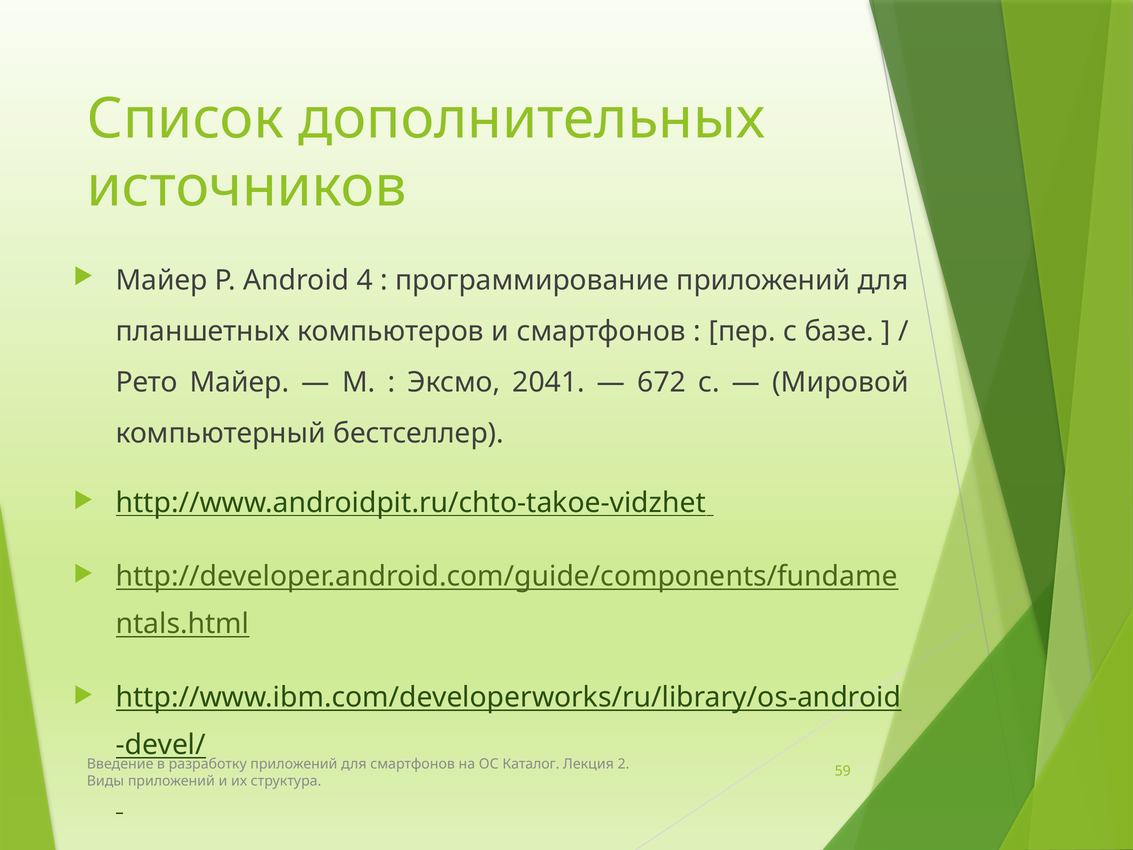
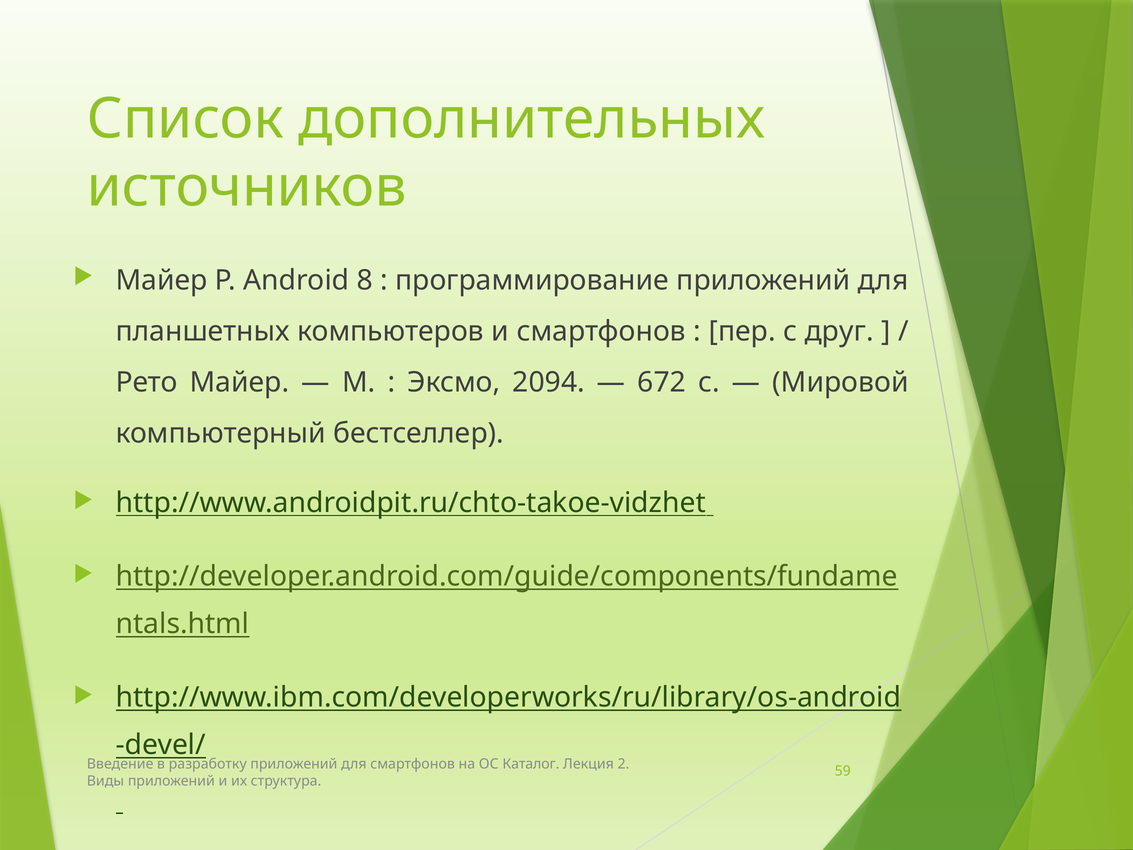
4: 4 -> 8
базе: базе -> друг
2041: 2041 -> 2094
